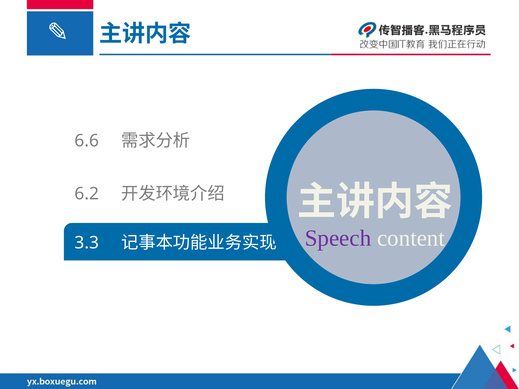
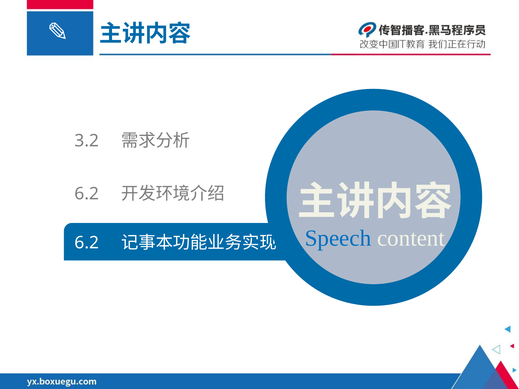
6.6: 6.6 -> 3.2
Speech colour: purple -> blue
3.3 at (87, 243): 3.3 -> 6.2
